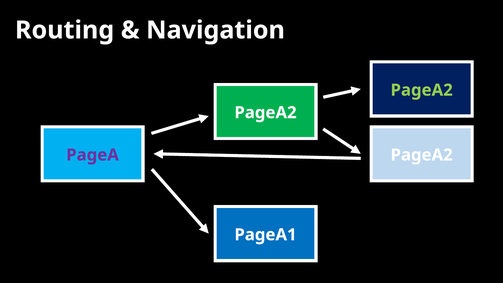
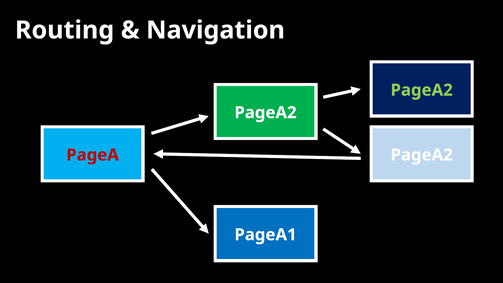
PageA colour: purple -> red
